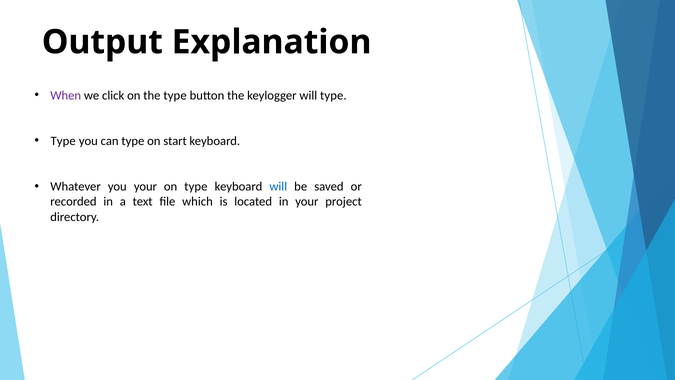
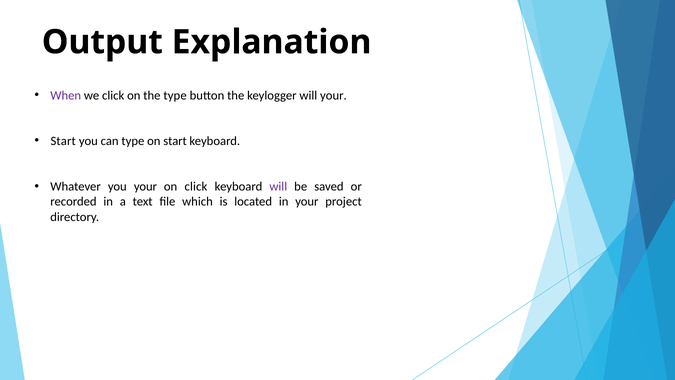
will type: type -> your
Type at (63, 141): Type -> Start
on type: type -> click
will at (278, 186) colour: blue -> purple
